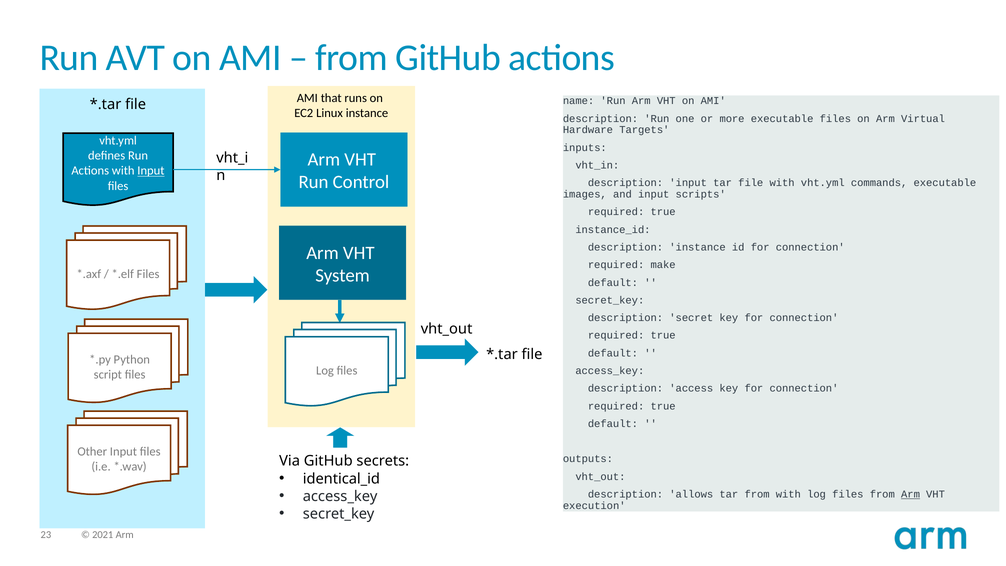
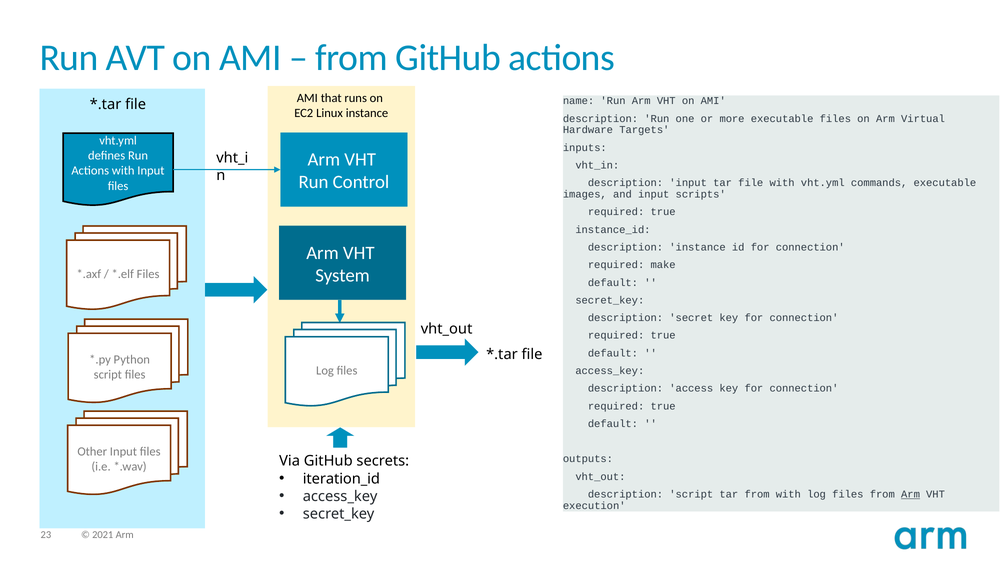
Input at (151, 171) underline: present -> none
identical_id: identical_id -> iteration_id
description allows: allows -> script
